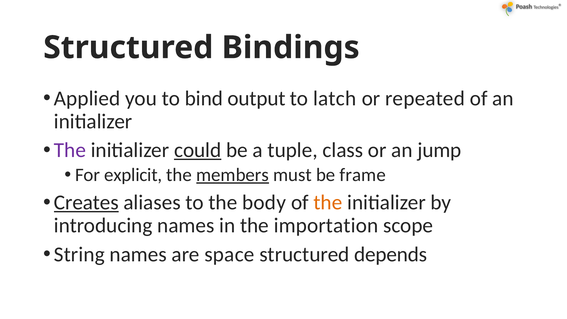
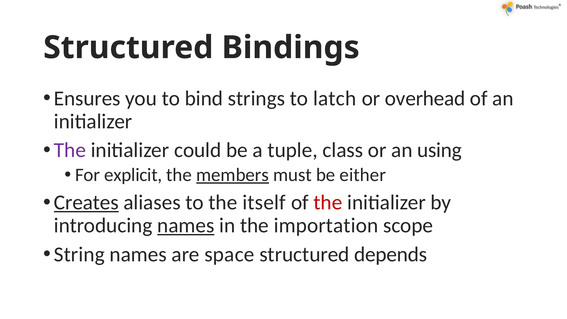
Applied: Applied -> Ensures
output: output -> strings
repeated: repeated -> overhead
could underline: present -> none
jump: jump -> using
frame: frame -> either
body: body -> itself
the at (328, 202) colour: orange -> red
names at (186, 225) underline: none -> present
